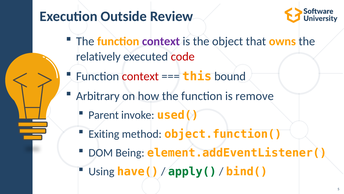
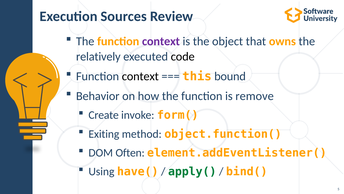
Outside: Outside -> Sources
code colour: red -> black
context at (140, 76) colour: red -> black
Arbitrary: Arbitrary -> Behavior
Parent: Parent -> Create
used(: used( -> form(
Being: Being -> Often
